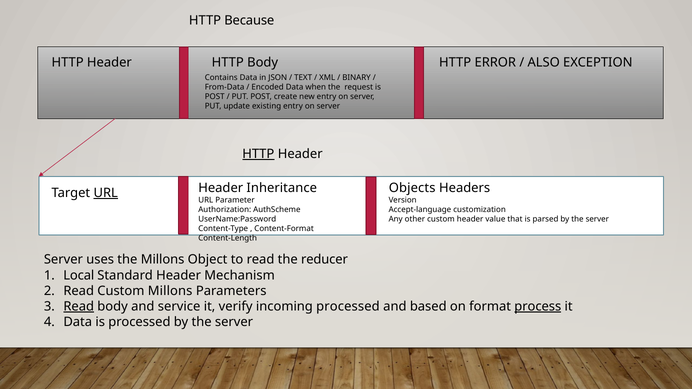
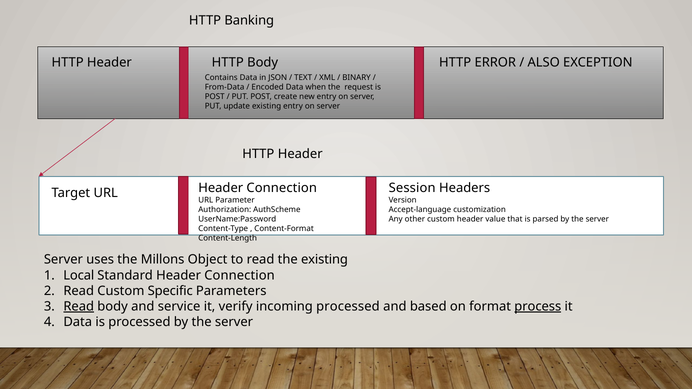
Because: Because -> Banking
HTTP at (258, 154) underline: present -> none
Objects: Objects -> Session
URL at (106, 193) underline: present -> none
Inheritance at (282, 188): Inheritance -> Connection
the reducer: reducer -> existing
Standard Header Mechanism: Mechanism -> Connection
Custom Millons: Millons -> Specific
